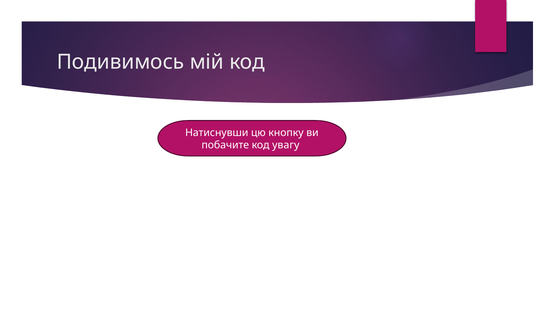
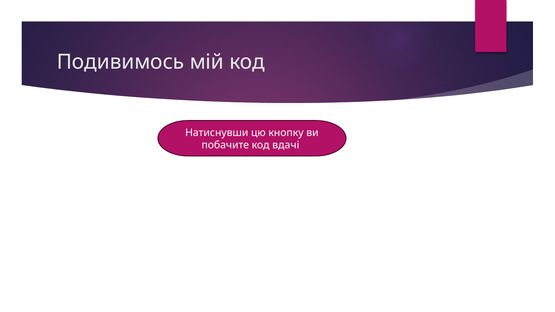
увагу: увагу -> вдачі
